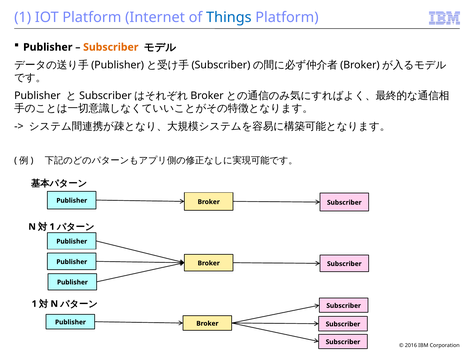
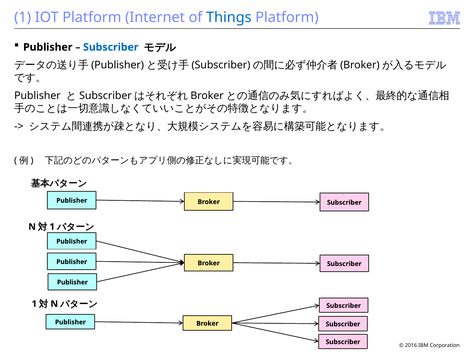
Subscriber at (111, 47) colour: orange -> blue
